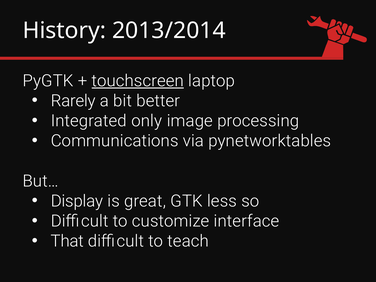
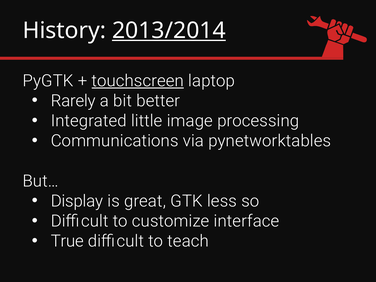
2013/2014 underline: none -> present
only: only -> little
That: That -> True
